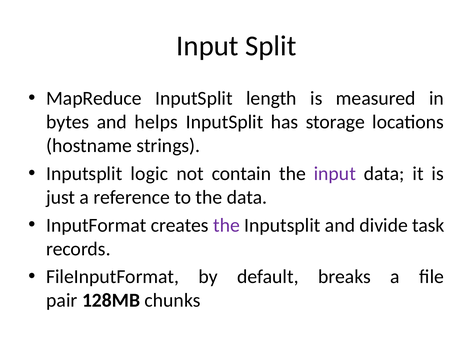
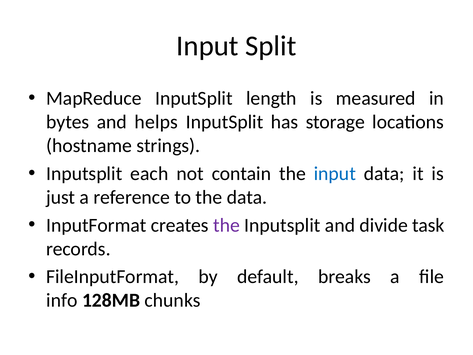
logic: logic -> each
input at (335, 173) colour: purple -> blue
pair: pair -> info
